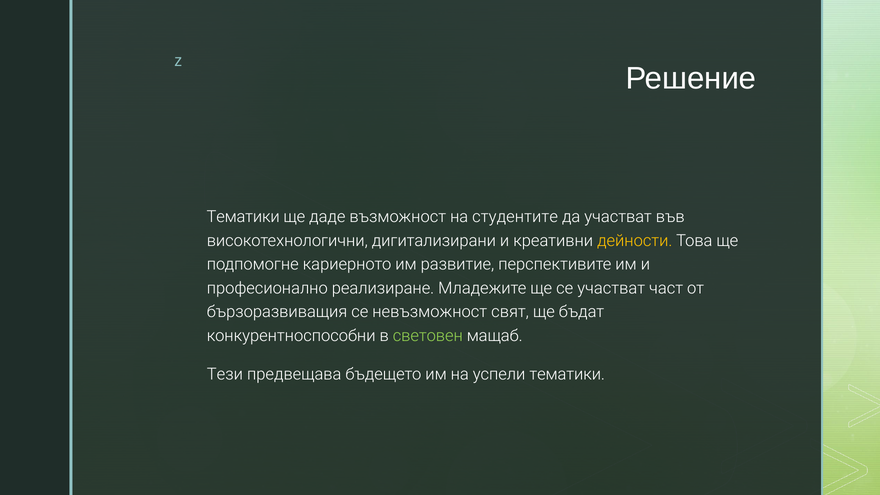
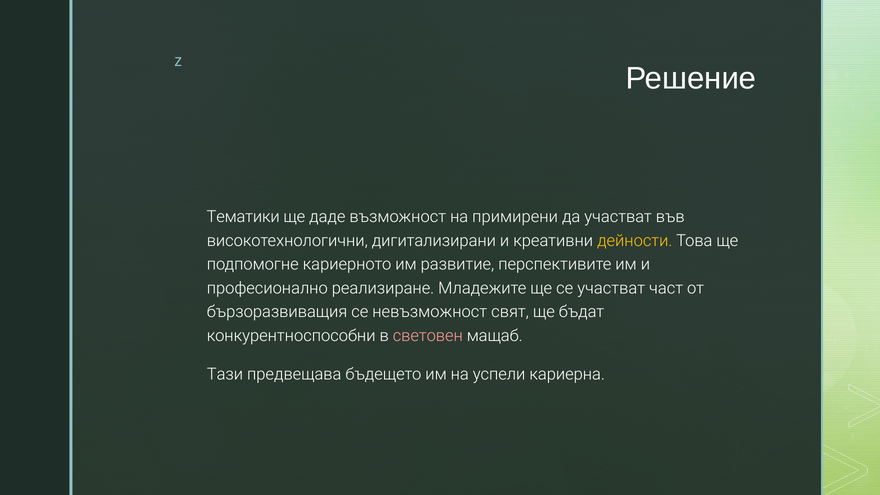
студентите: студентите -> примирени
световен colour: light green -> pink
Тези: Тези -> Тази
успели тематики: тематики -> кариерна
